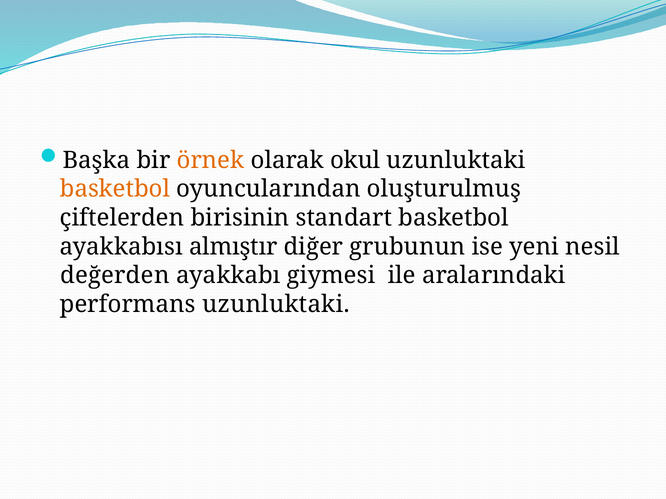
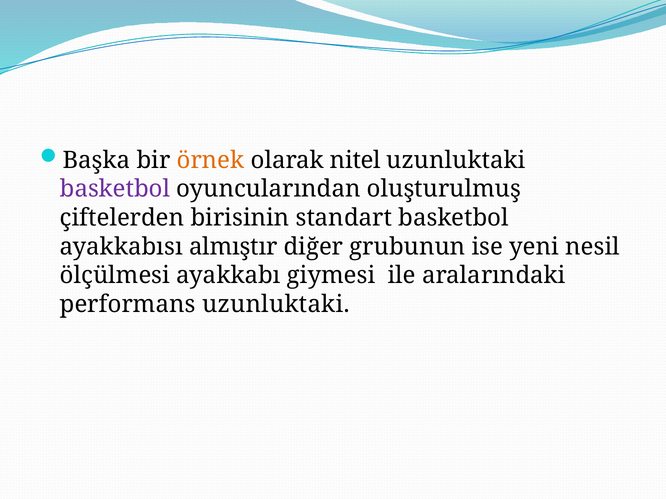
okul: okul -> nitel
basketbol at (115, 189) colour: orange -> purple
değerden: değerden -> ölçülmesi
